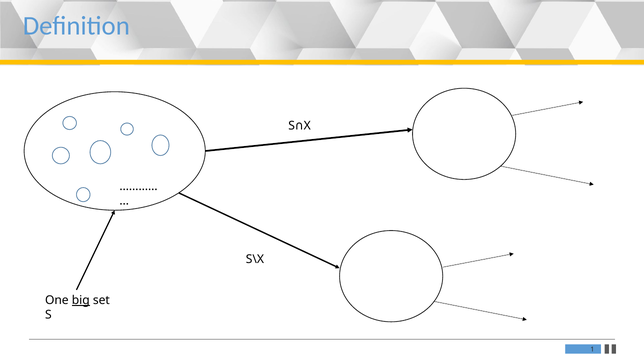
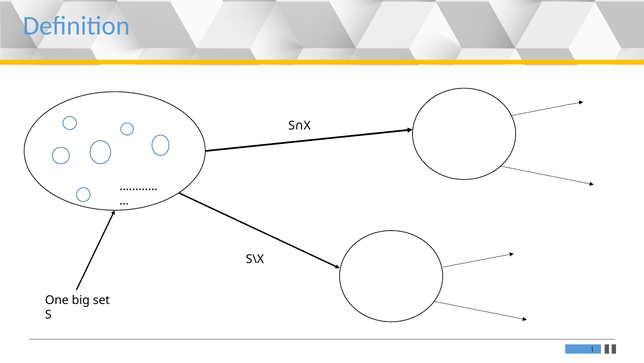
big underline: present -> none
